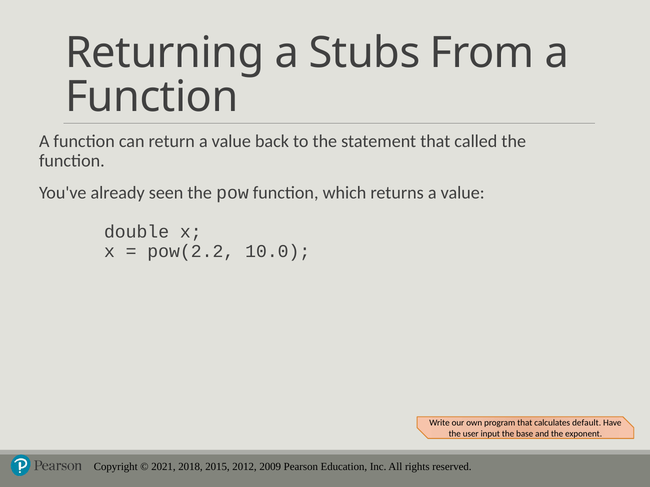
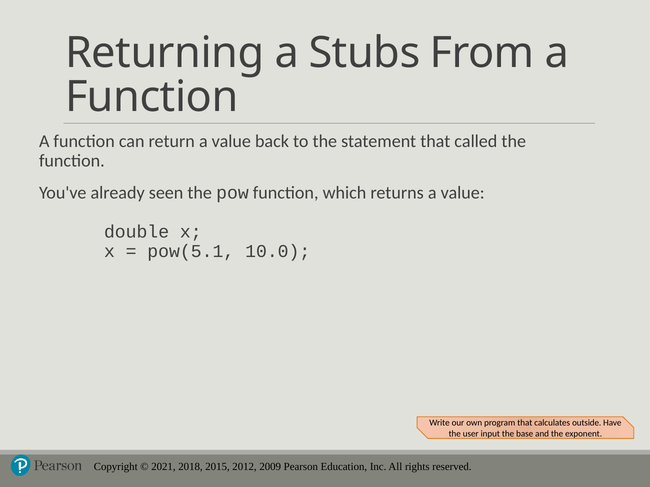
pow(2.2: pow(2.2 -> pow(5.1
default: default -> outside
